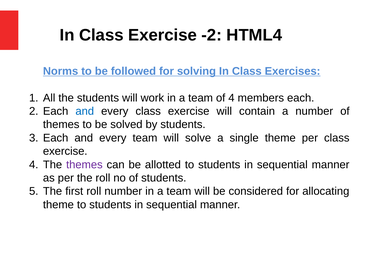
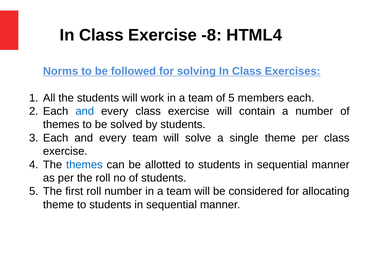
-2: -2 -> -8
of 4: 4 -> 5
themes at (84, 165) colour: purple -> blue
